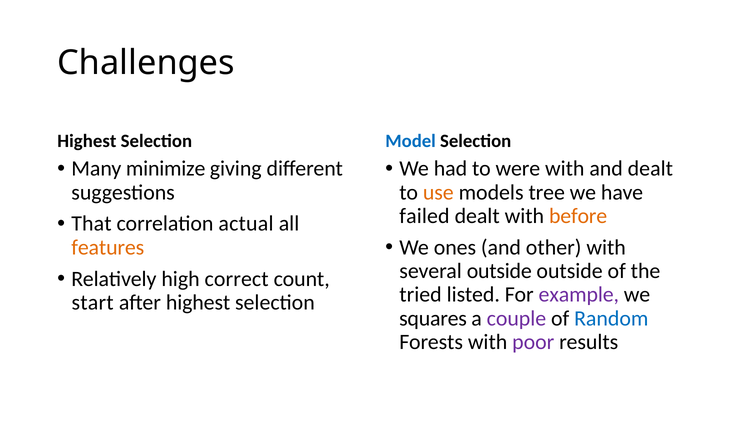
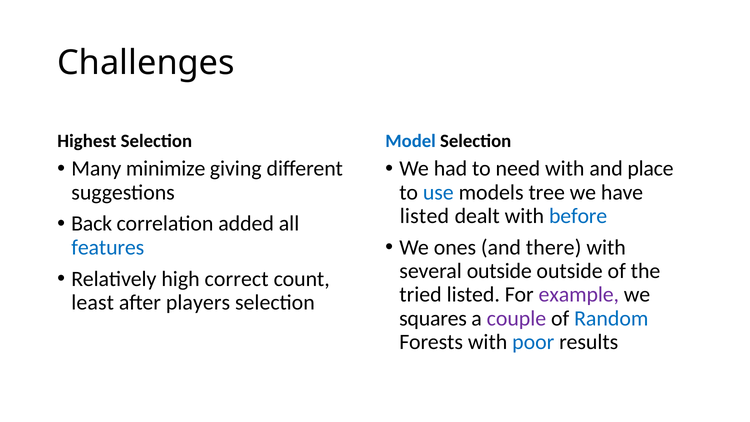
were: were -> need
and dealt: dealt -> place
use colour: orange -> blue
failed at (424, 216): failed -> listed
before colour: orange -> blue
That: That -> Back
actual: actual -> added
other: other -> there
features colour: orange -> blue
start: start -> least
after highest: highest -> players
poor colour: purple -> blue
